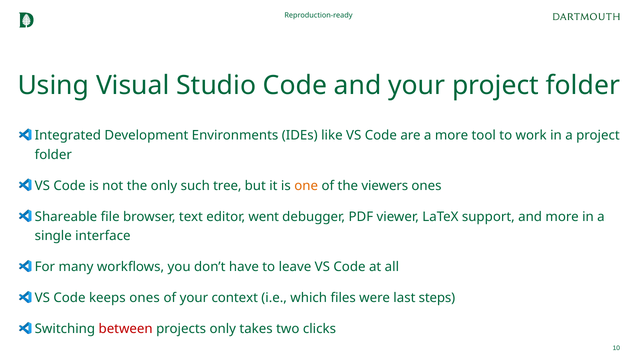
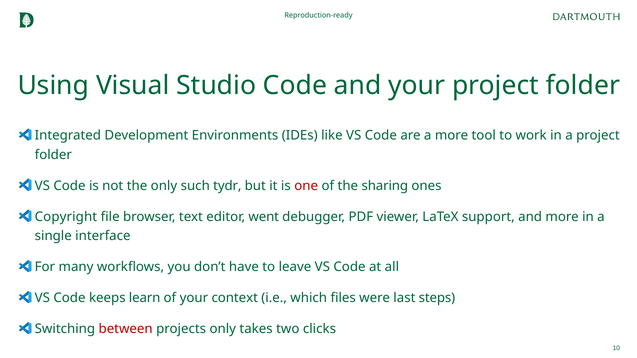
tree: tree -> tydr
one colour: orange -> red
viewers: viewers -> sharing
Shareable: Shareable -> Copyright
keeps ones: ones -> learn
